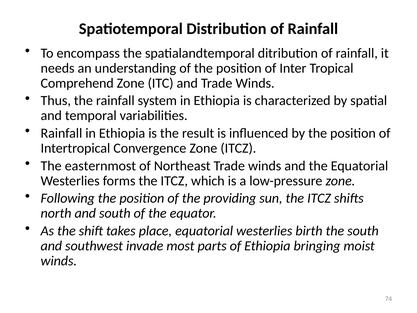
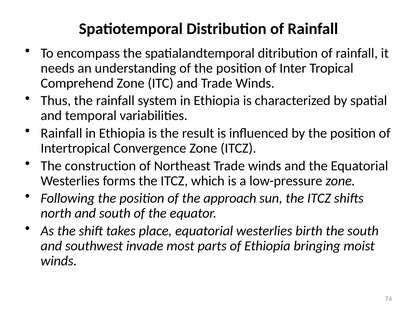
easternmost: easternmost -> construction
providing: providing -> approach
